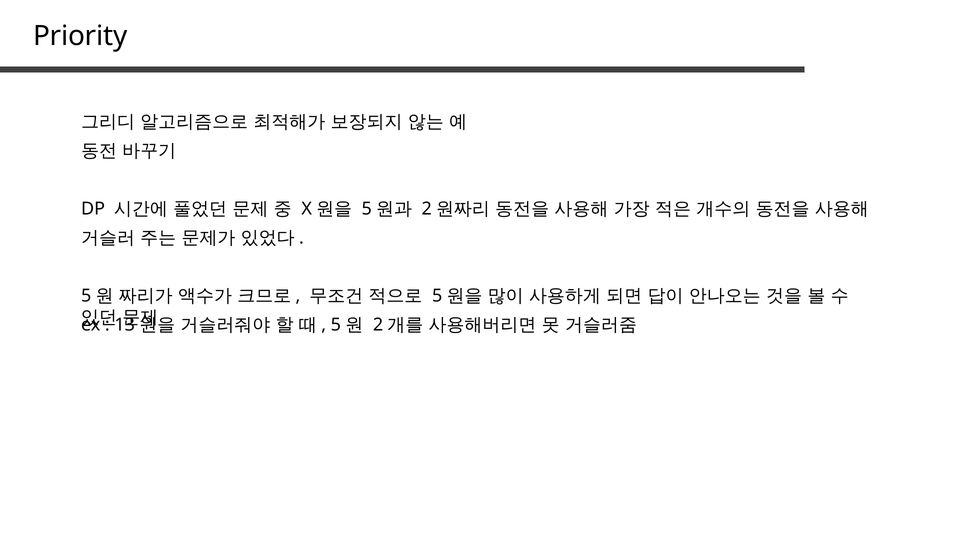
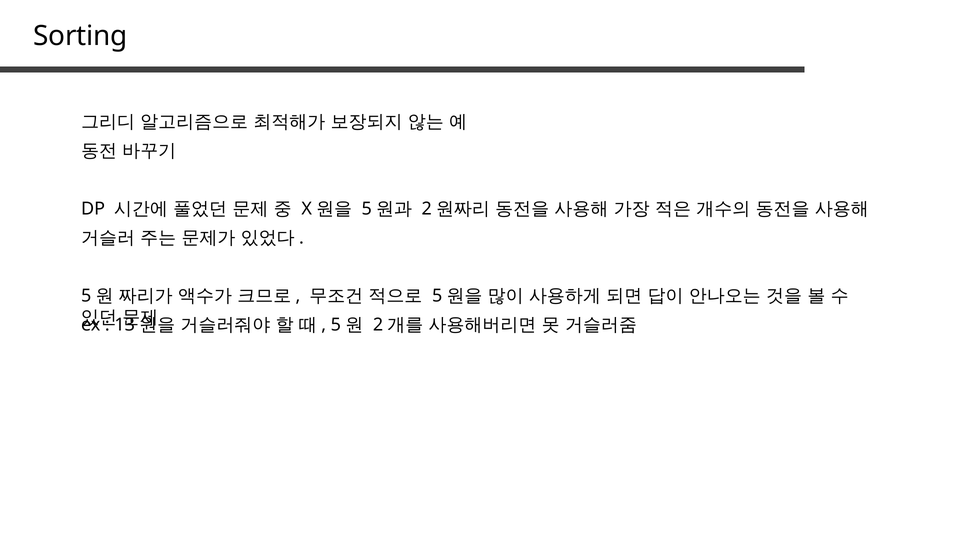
Priority: Priority -> Sorting
